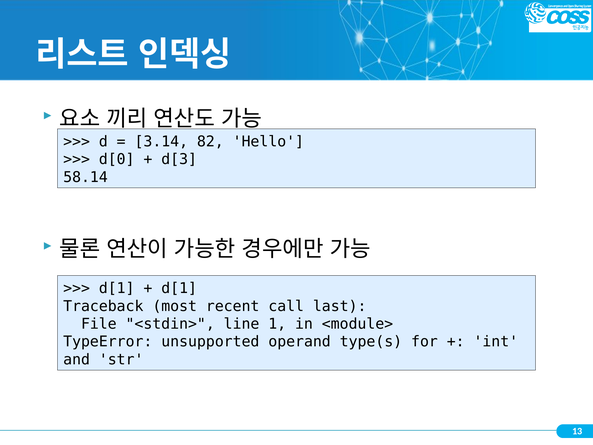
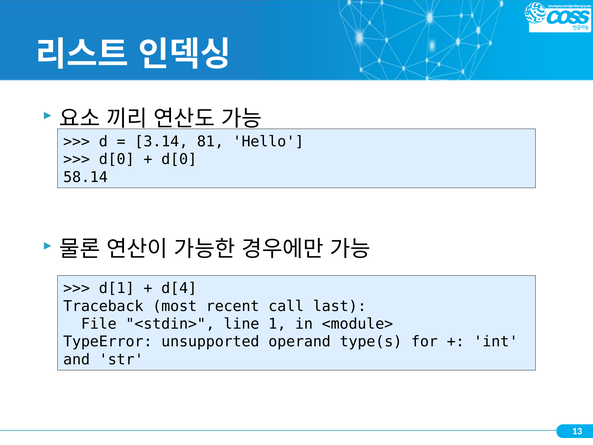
82: 82 -> 81
d[3 at (179, 159): d[3 -> d[0
d[1 at (179, 288): d[1 -> d[4
